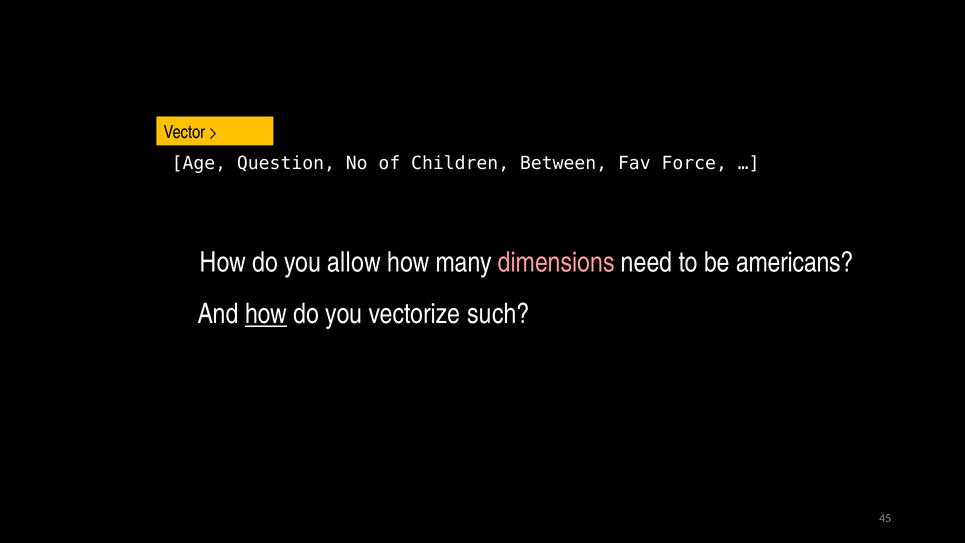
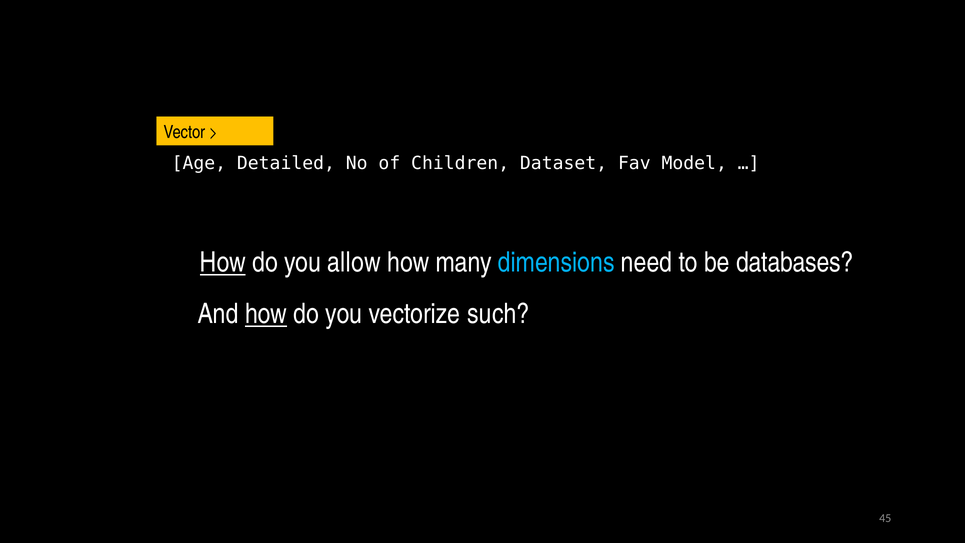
Question: Question -> Detailed
Between: Between -> Dataset
Force: Force -> Model
How at (223, 262) underline: none -> present
dimensions colour: pink -> light blue
americans: americans -> databases
